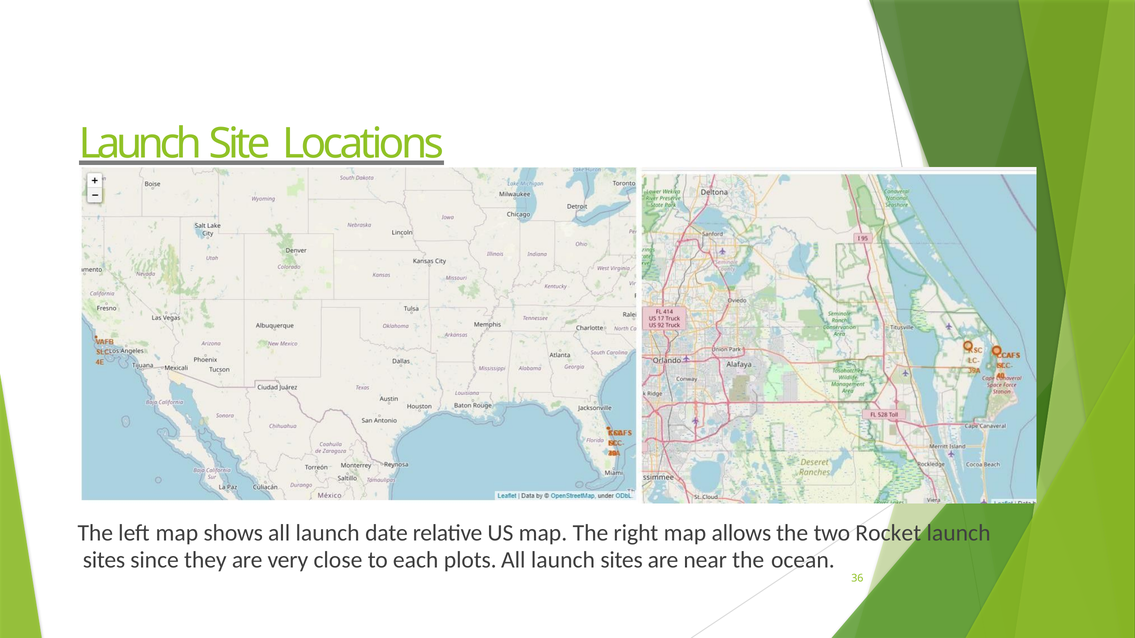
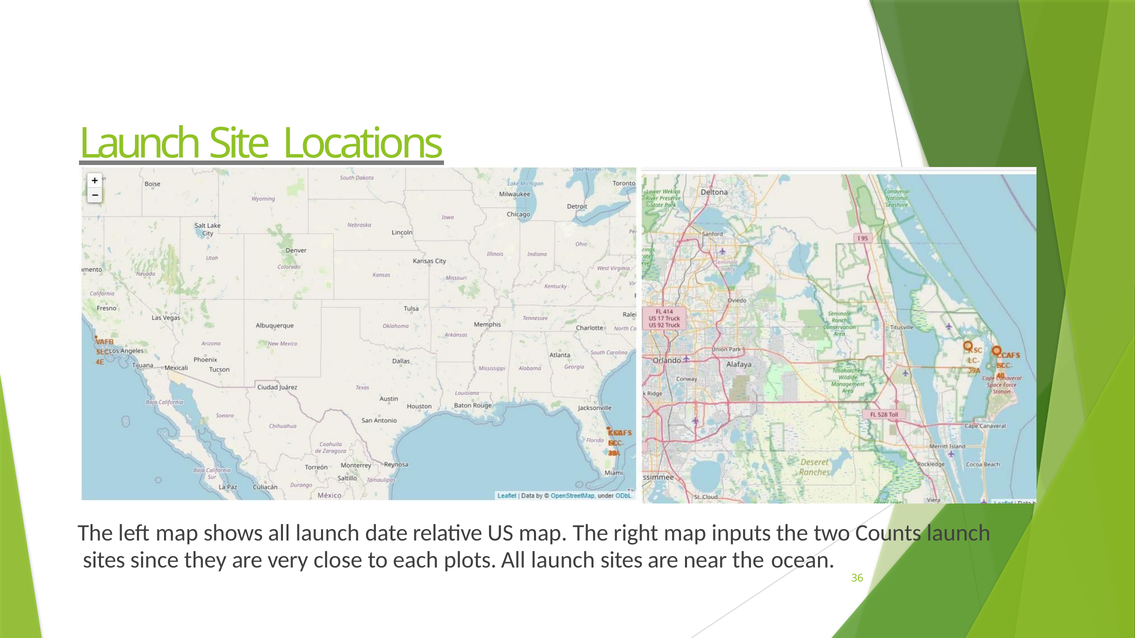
allows: allows -> inputs
Rocket: Rocket -> Counts
